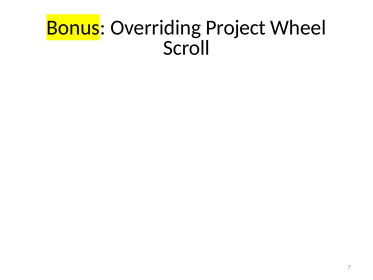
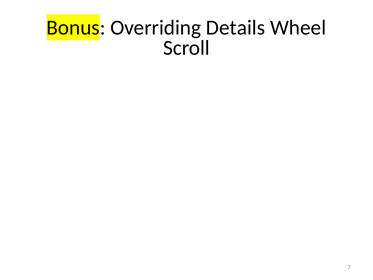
Project: Project -> Details
